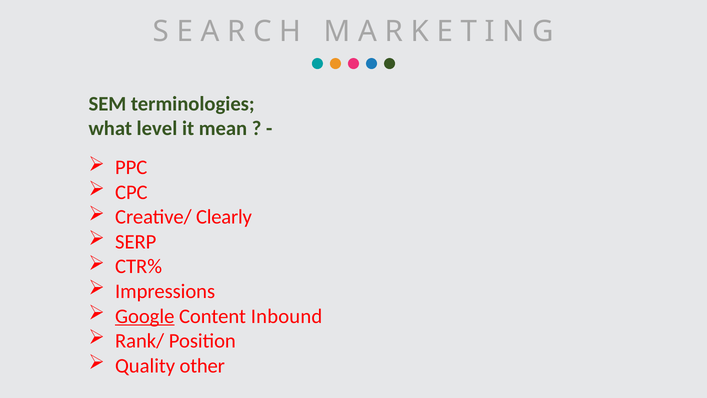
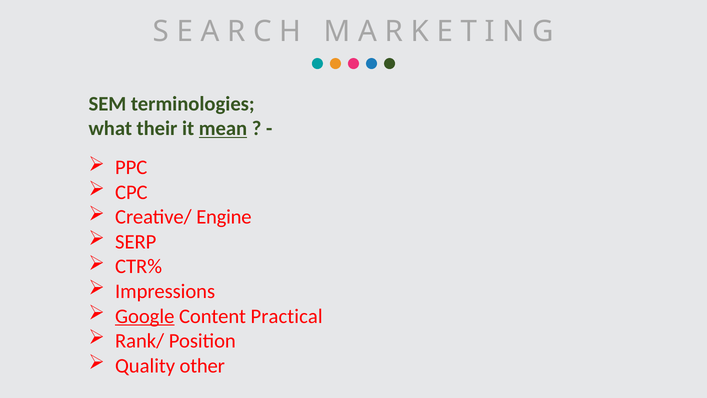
level: level -> their
mean underline: none -> present
Clearly: Clearly -> Engine
Inbound: Inbound -> Practical
